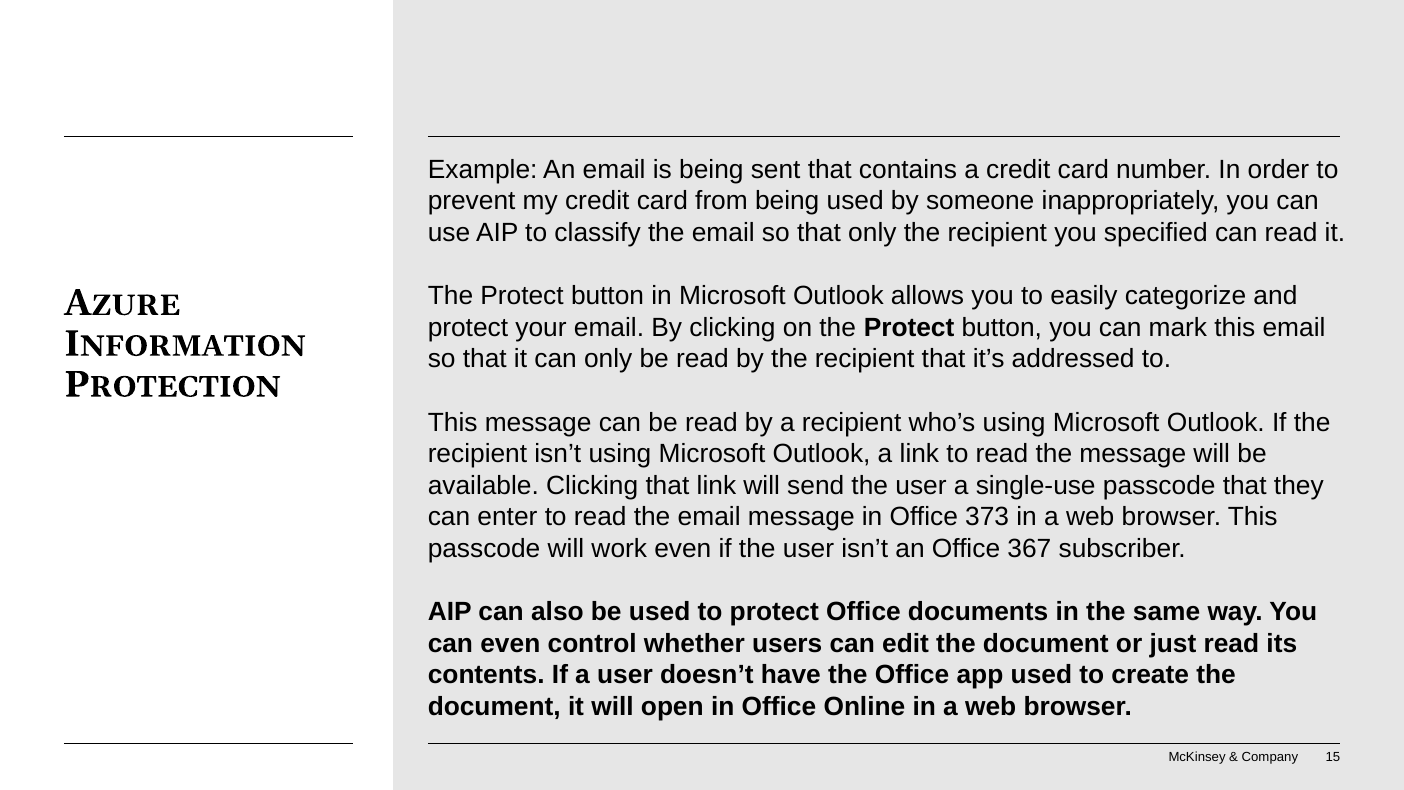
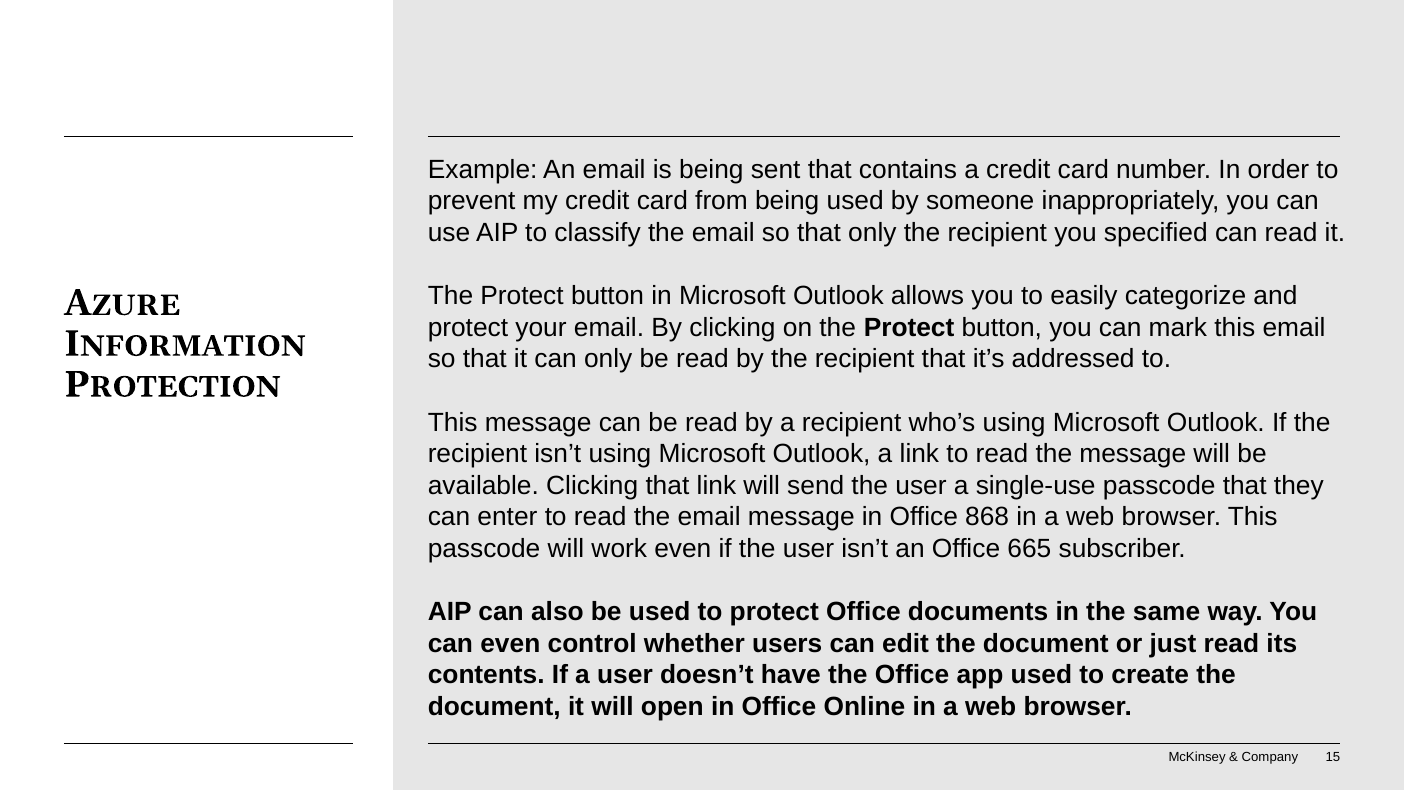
373: 373 -> 868
367: 367 -> 665
